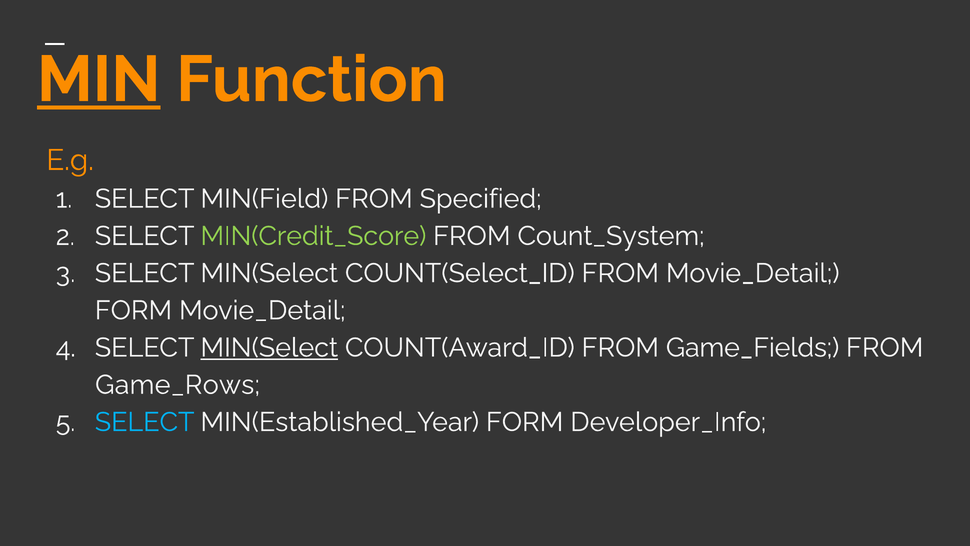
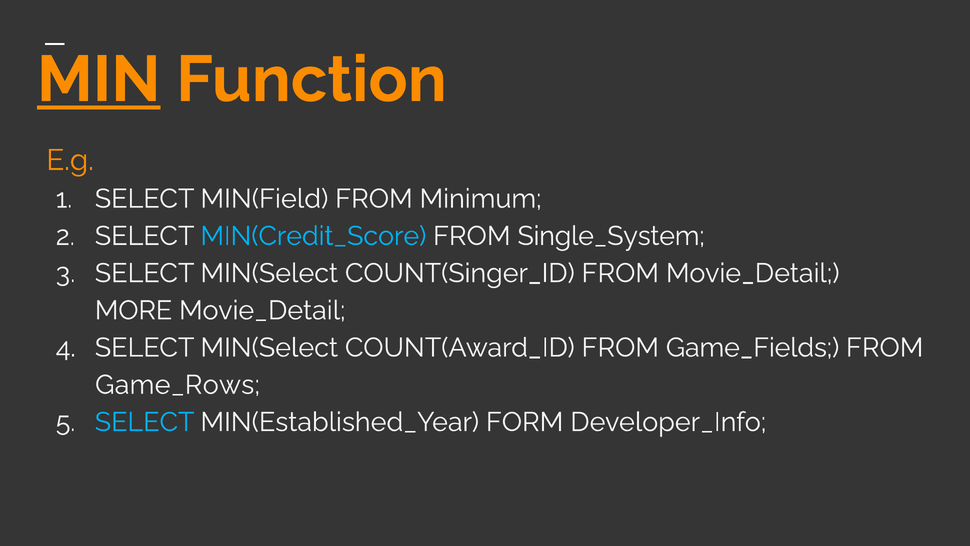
Specified: Specified -> Minimum
MIN(Credit_Score colour: light green -> light blue
Count_System: Count_System -> Single_System
COUNT(Select_ID: COUNT(Select_ID -> COUNT(Singer_ID
FORM at (133, 310): FORM -> MORE
MIN(Select at (269, 347) underline: present -> none
